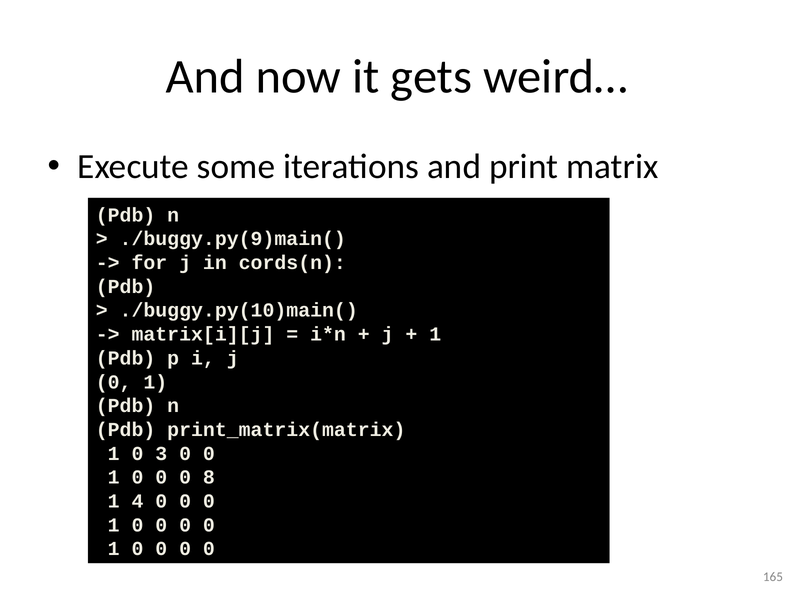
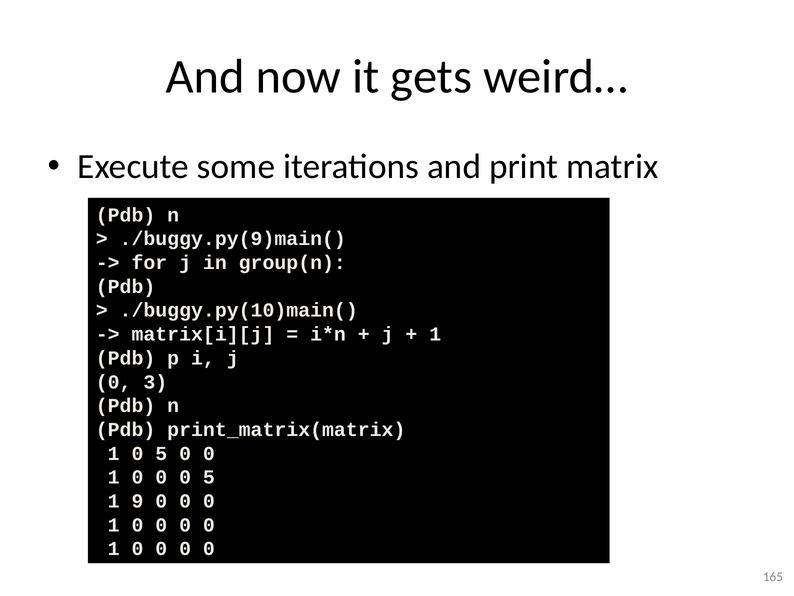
cords(n: cords(n -> group(n
1 at (155, 382): 1 -> 3
1 0 3: 3 -> 5
0 0 8: 8 -> 5
4: 4 -> 9
